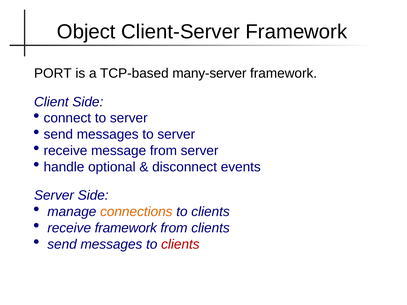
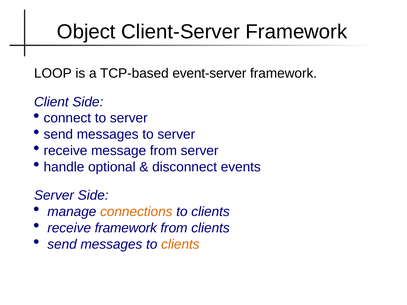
PORT: PORT -> LOOP
many-server: many-server -> event-server
clients at (180, 244) colour: red -> orange
